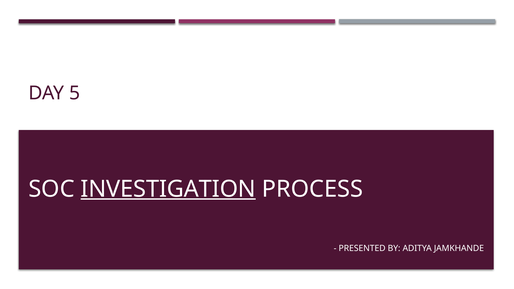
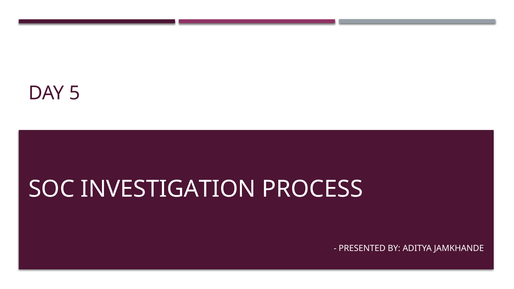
INVESTIGATION underline: present -> none
